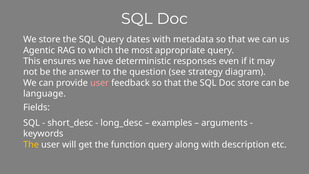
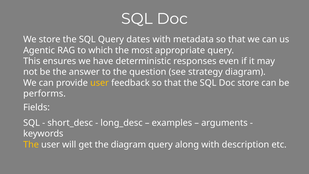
user at (100, 83) colour: pink -> yellow
language: language -> performs
the function: function -> diagram
